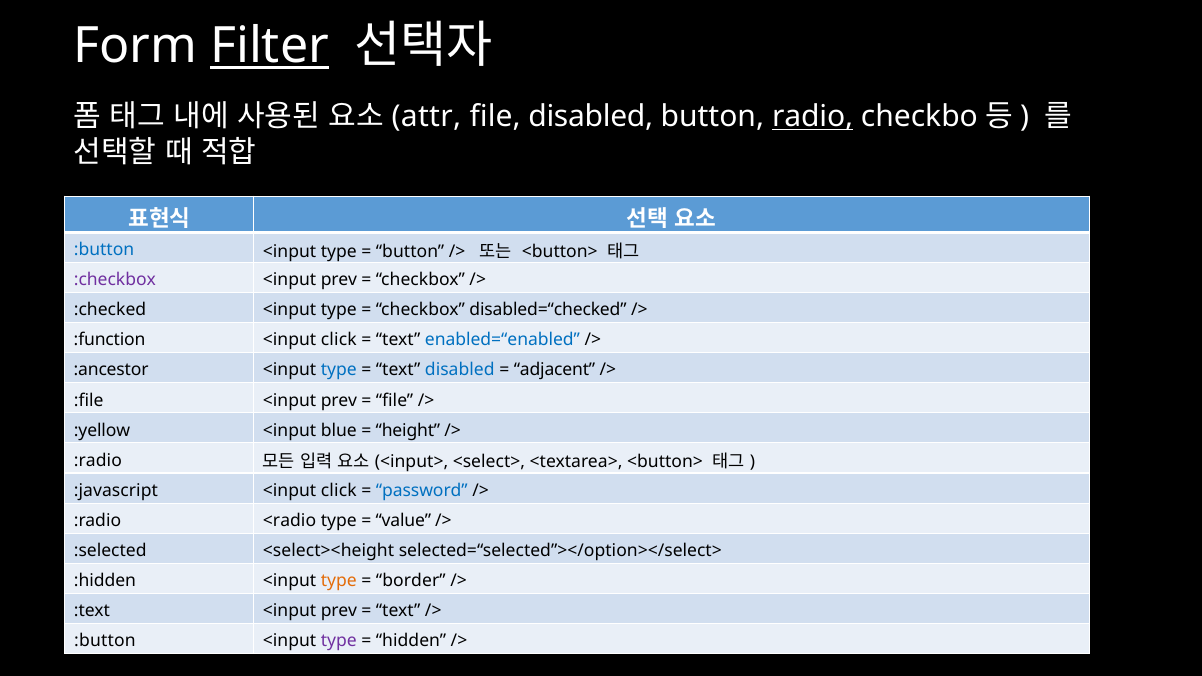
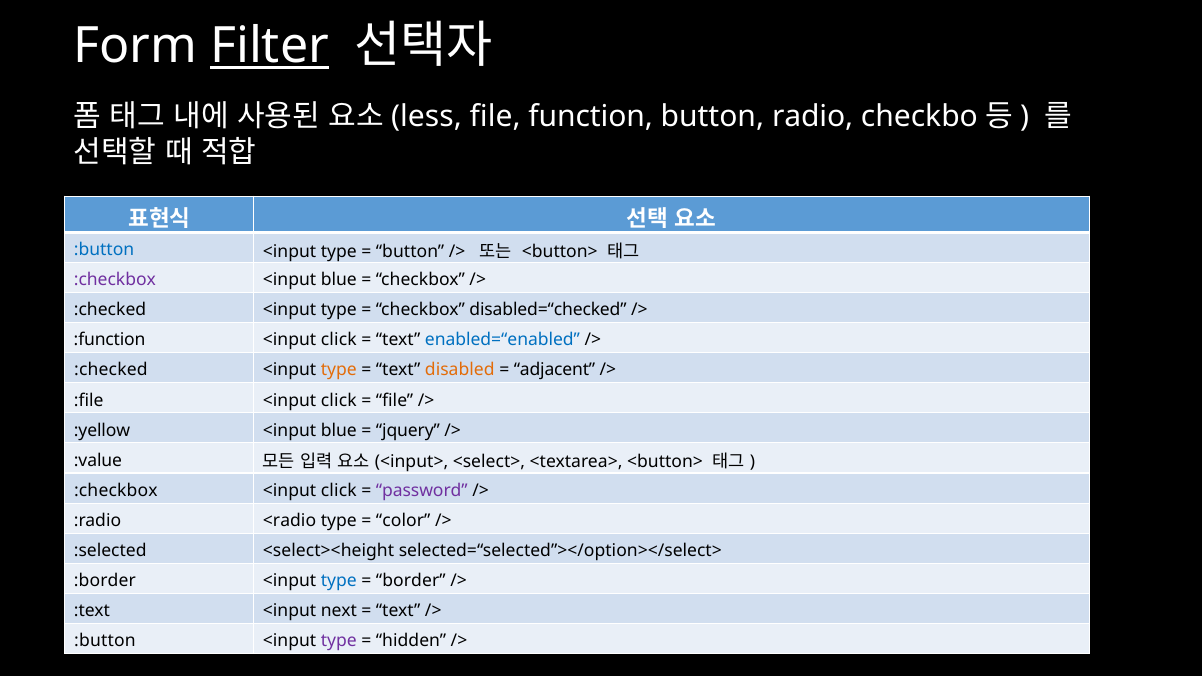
attr: attr -> less
file disabled: disabled -> function
radio underline: present -> none
prev at (339, 280): prev -> blue
:ancestor at (111, 370): :ancestor -> :checked
type at (339, 370) colour: blue -> orange
disabled at (460, 370) colour: blue -> orange
:file <input prev: prev -> click
height: height -> jquery
:radio at (98, 461): :radio -> :value
:javascript at (116, 491): :javascript -> :checkbox
password colour: blue -> purple
value: value -> color
:hidden: :hidden -> :border
type at (339, 581) colour: orange -> blue
:text <input prev: prev -> next
